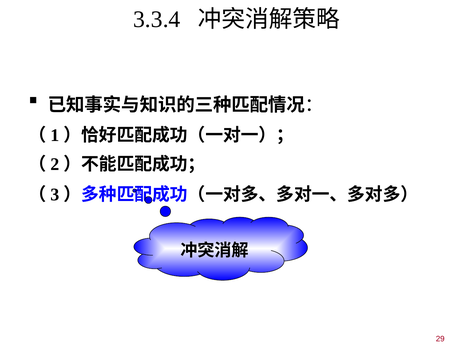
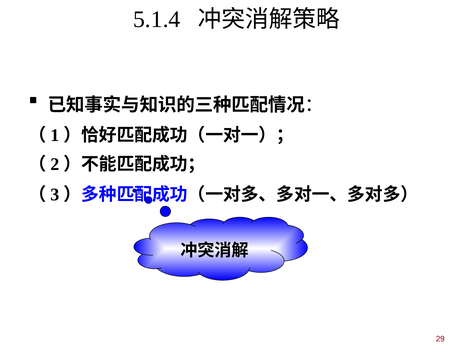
3.3.4: 3.3.4 -> 5.1.4
